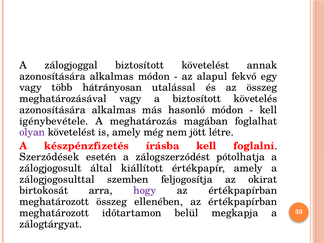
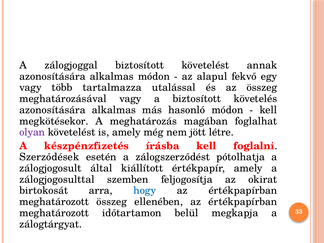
hátrányosan: hátrányosan -> tartalmazza
igénybevétele: igénybevétele -> megkötésekor
hogy colour: purple -> blue
